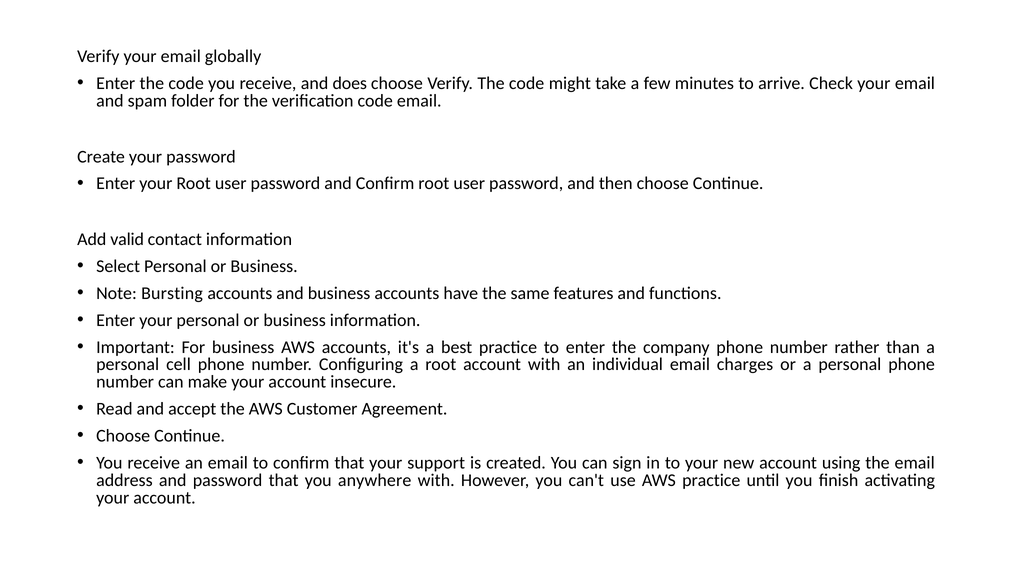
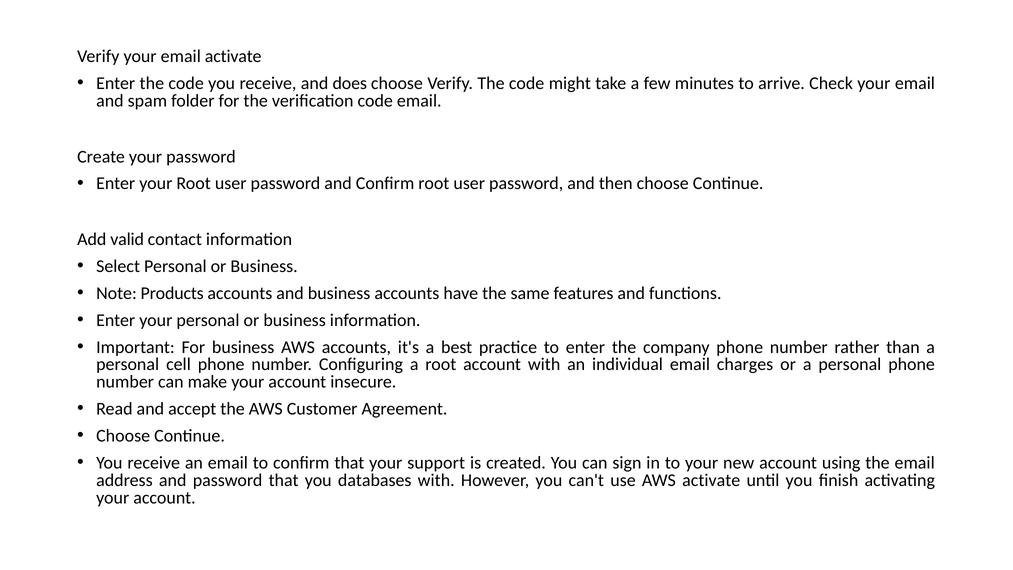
email globally: globally -> activate
Bursting: Bursting -> Products
anywhere: anywhere -> databases
AWS practice: practice -> activate
